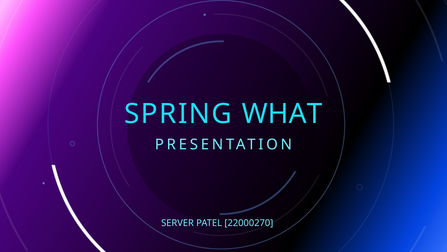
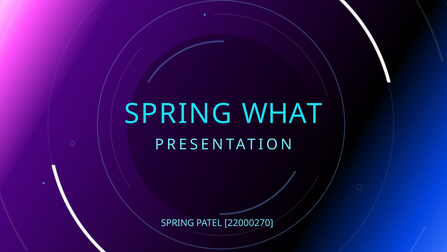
SERVER at (178, 223): SERVER -> SPRING
